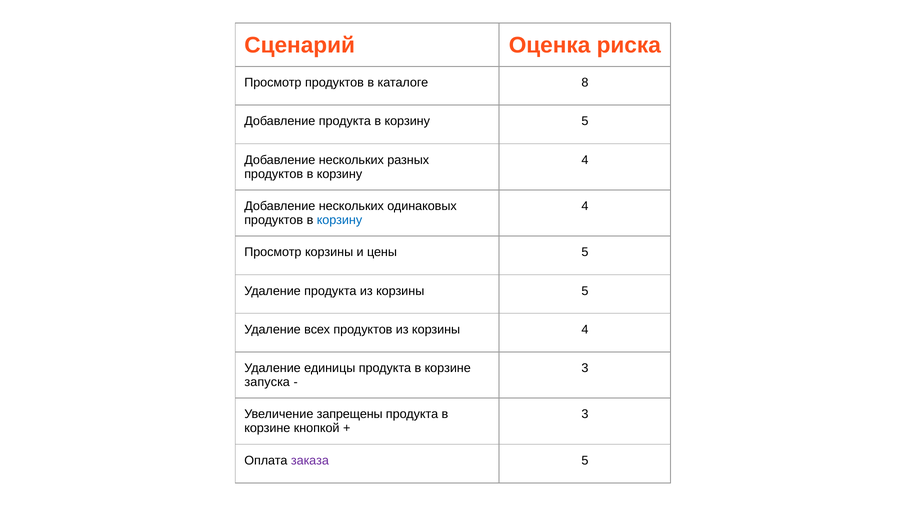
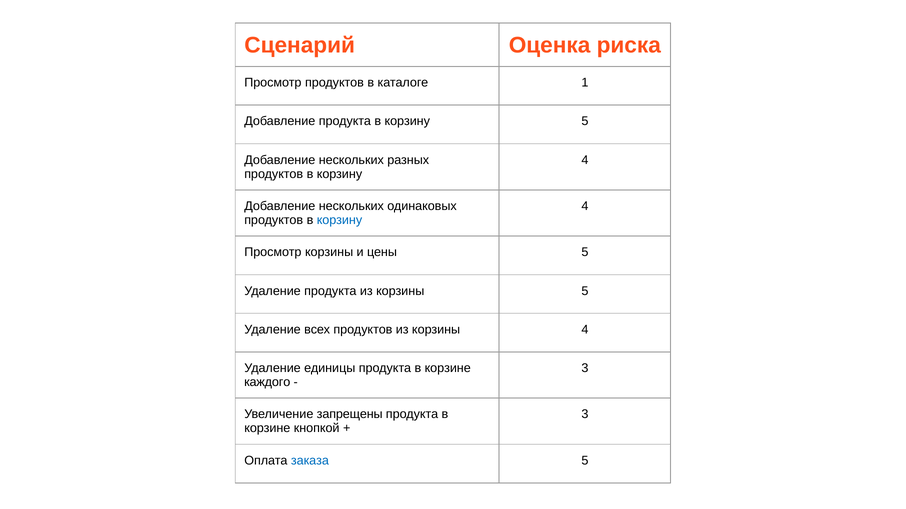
8: 8 -> 1
запуска: запуска -> каждого
заказа colour: purple -> blue
